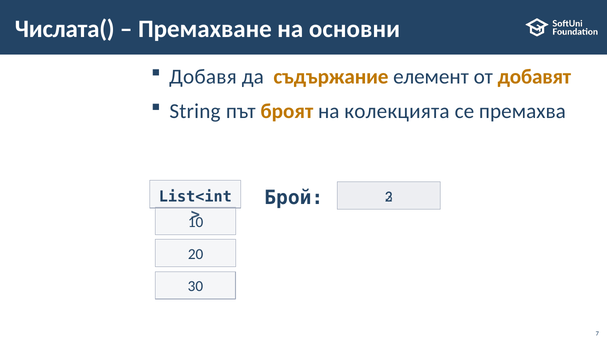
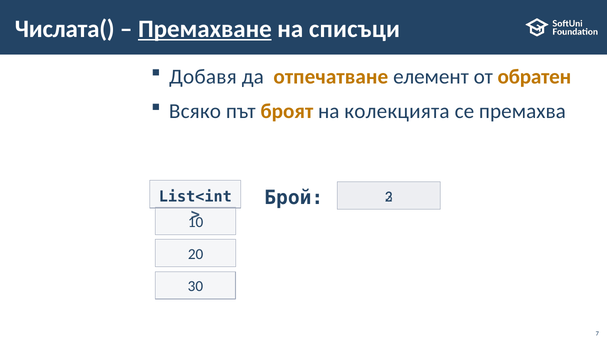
Премахване underline: none -> present
основни: основни -> списъци
съдържание: съдържание -> отпечатване
добавят: добавят -> обратен
String: String -> Всяко
